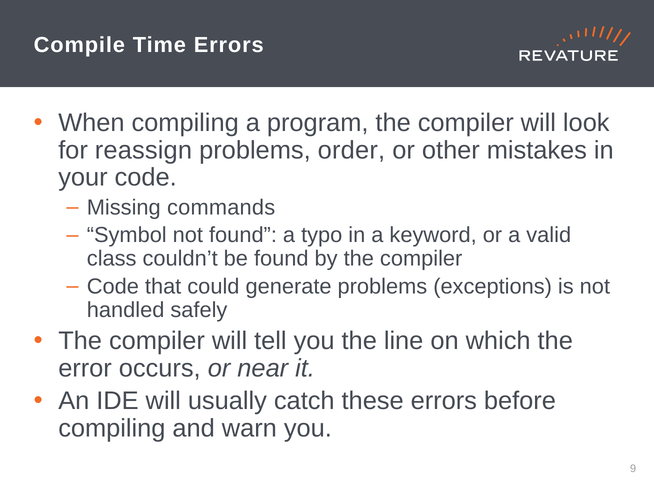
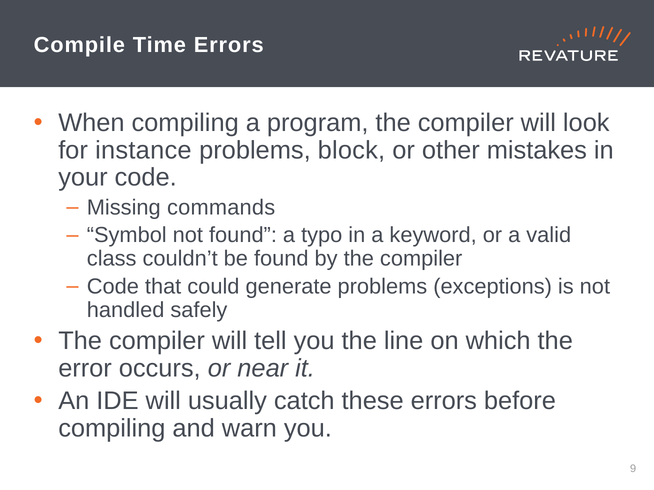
reassign: reassign -> instance
order: order -> block
